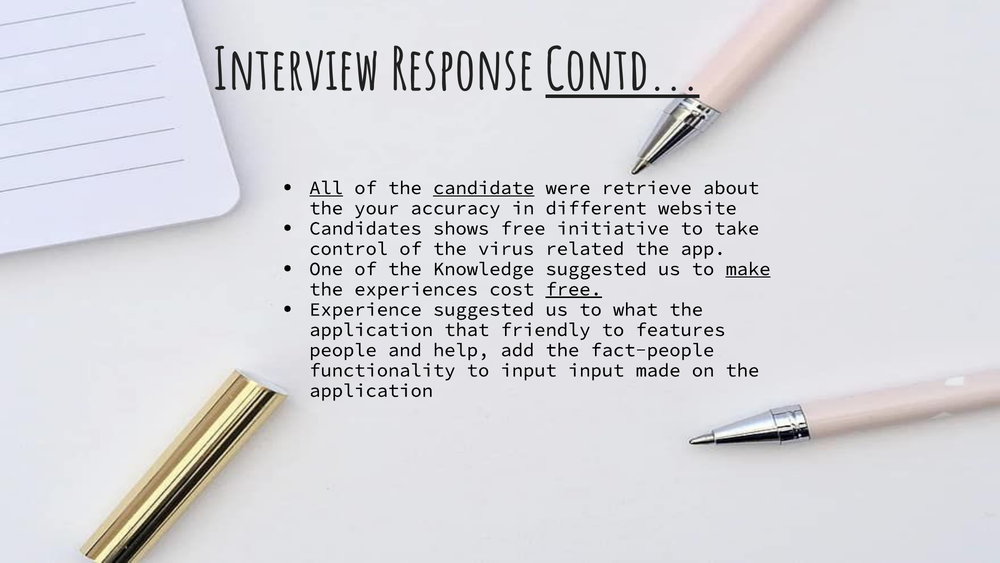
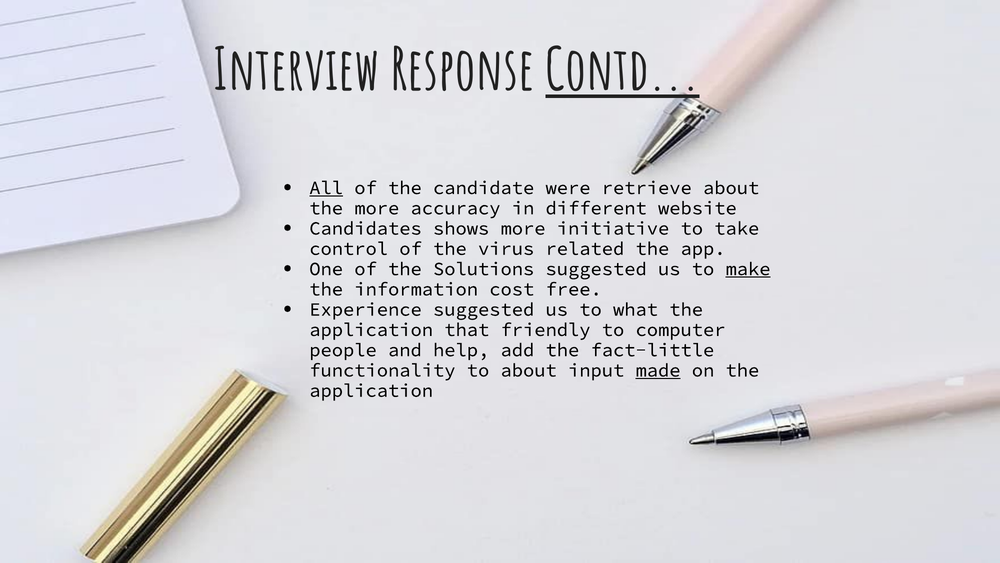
candidate underline: present -> none
the your: your -> more
shows free: free -> more
Knowledge: Knowledge -> Solutions
experiences: experiences -> information
free at (574, 289) underline: present -> none
features: features -> computer
fact-people: fact-people -> fact-little
to input: input -> about
made underline: none -> present
